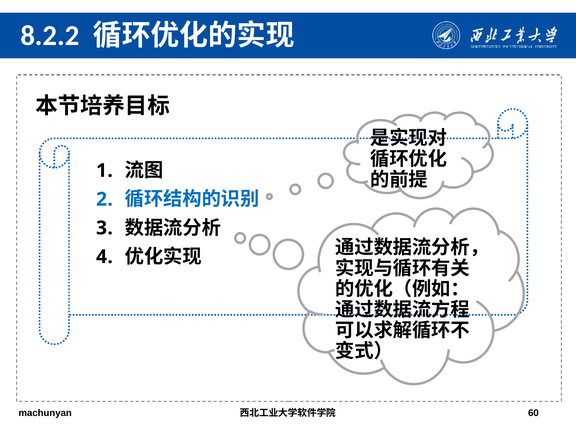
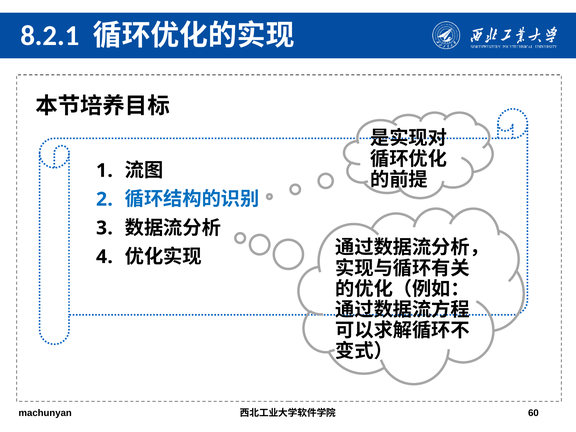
8.2.2: 8.2.2 -> 8.2.1
